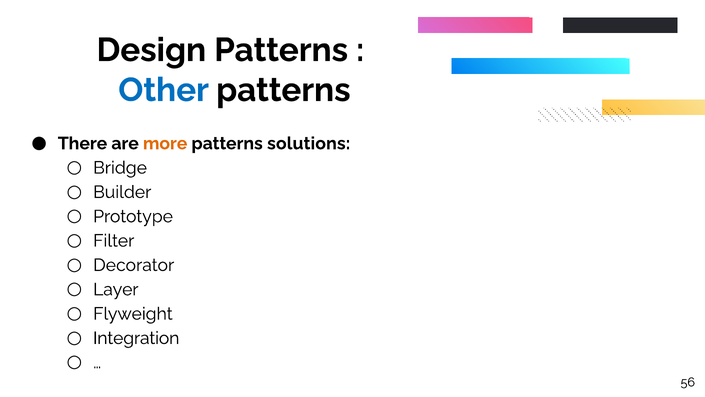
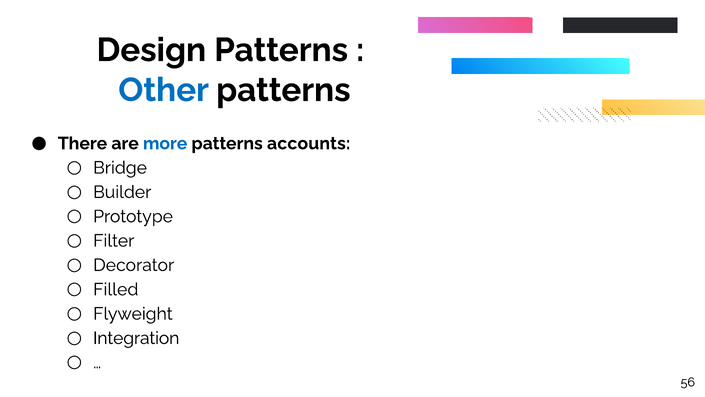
more colour: orange -> blue
solutions: solutions -> accounts
Layer: Layer -> Filled
